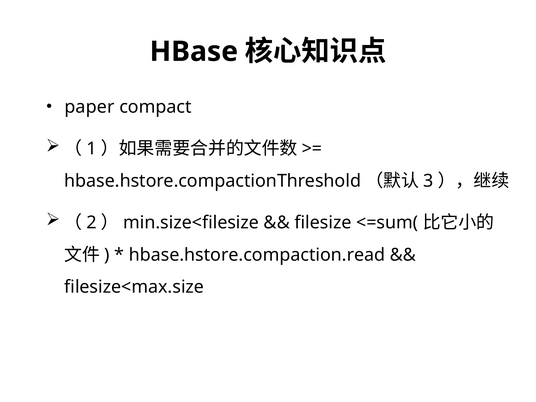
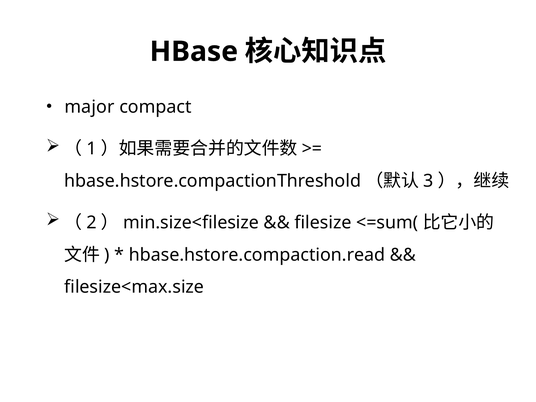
paper: paper -> major
